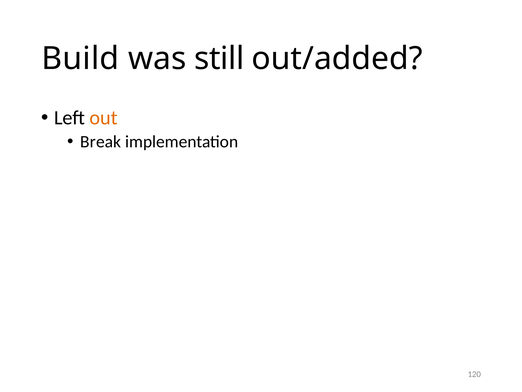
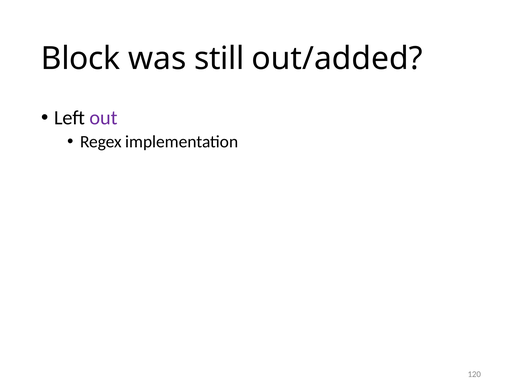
Build: Build -> Block
out colour: orange -> purple
Break: Break -> Regex
